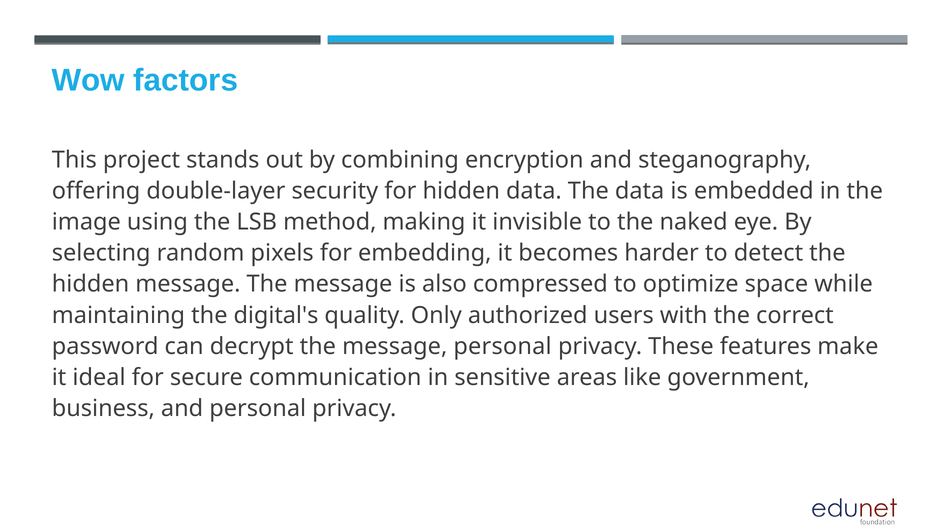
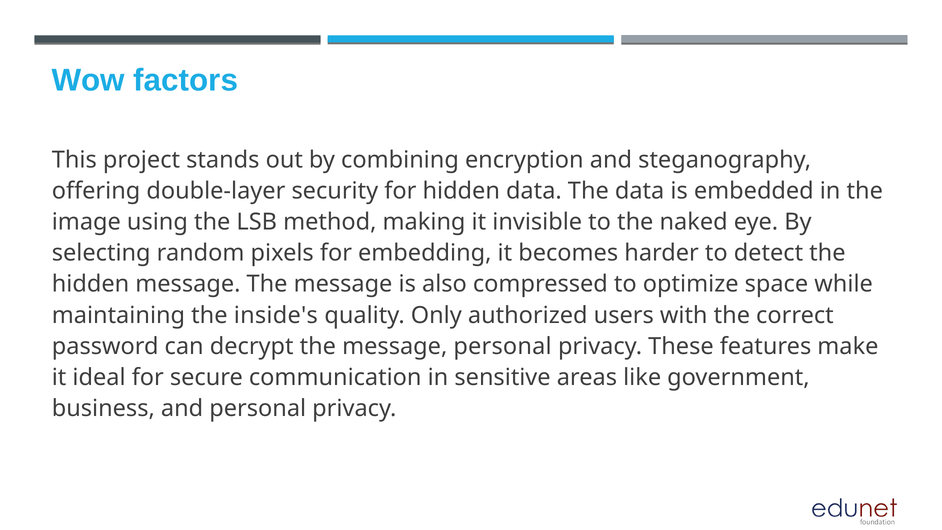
digital's: digital's -> inside's
